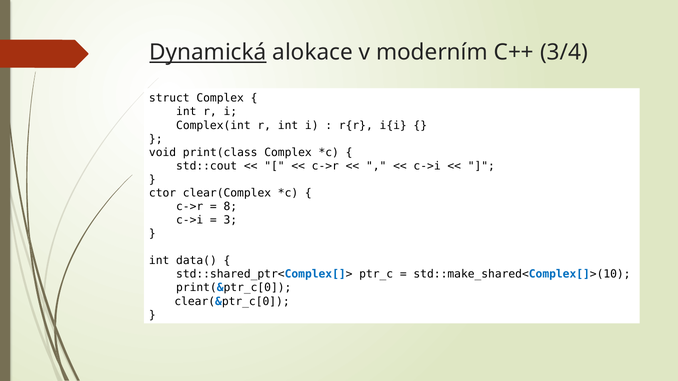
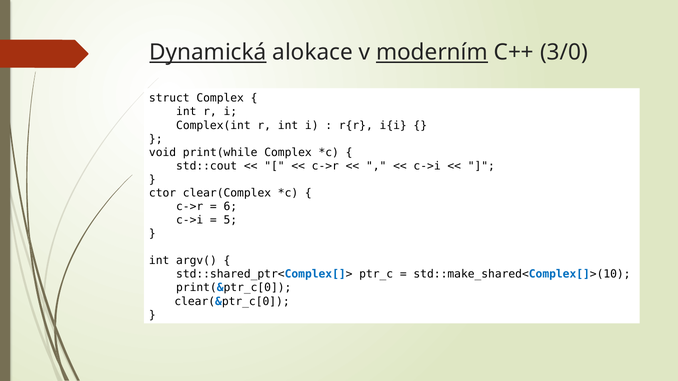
moderním underline: none -> present
3/4: 3/4 -> 3/0
print(class: print(class -> print(while
8: 8 -> 6
3: 3 -> 5
data(: data( -> argv(
